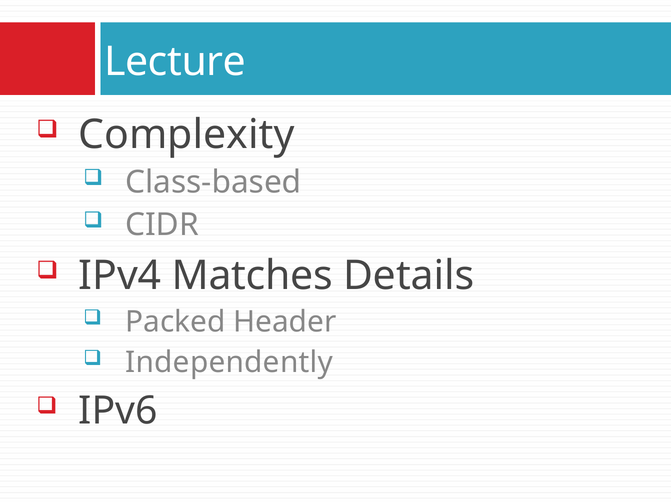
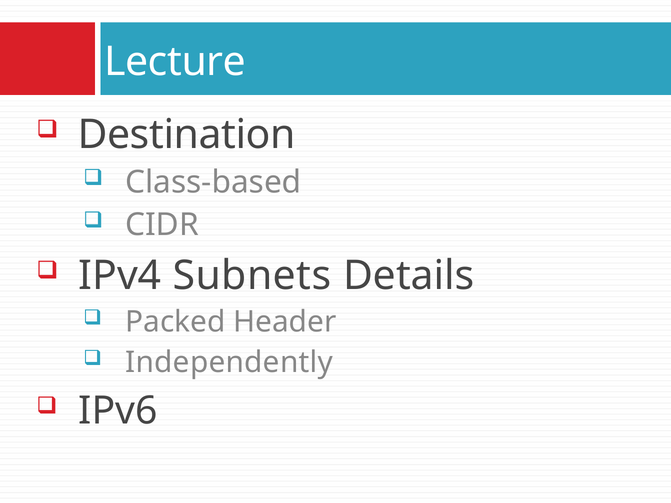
Complexity: Complexity -> Destination
Matches: Matches -> Subnets
